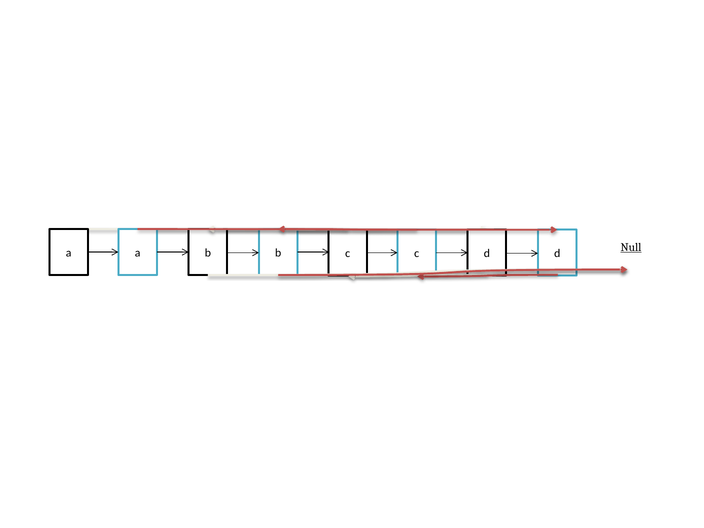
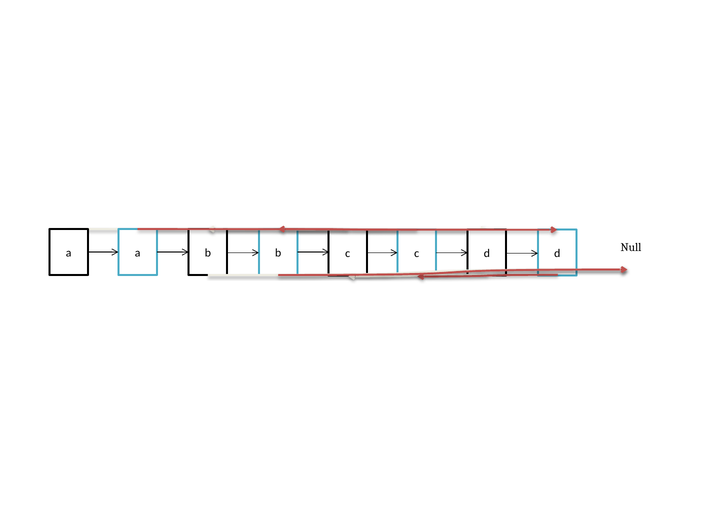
Null underline: present -> none
